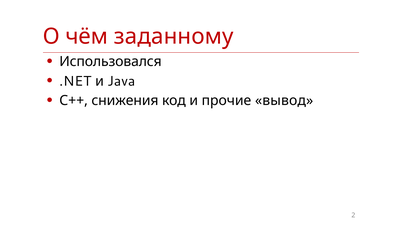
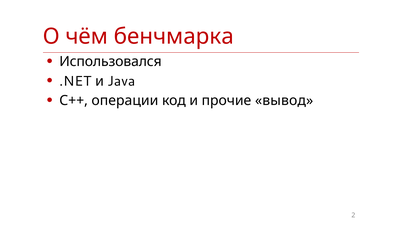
заданному: заданному -> бенчмарка
снижения: снижения -> операции
